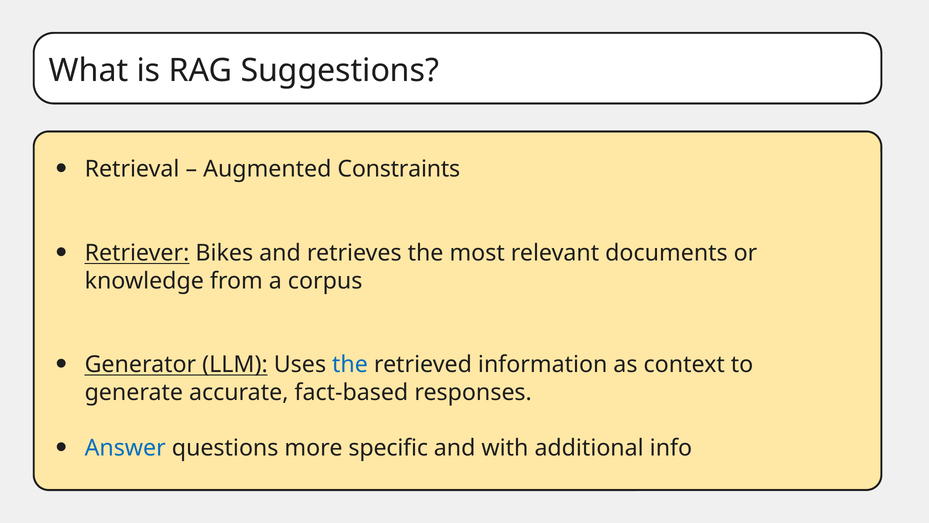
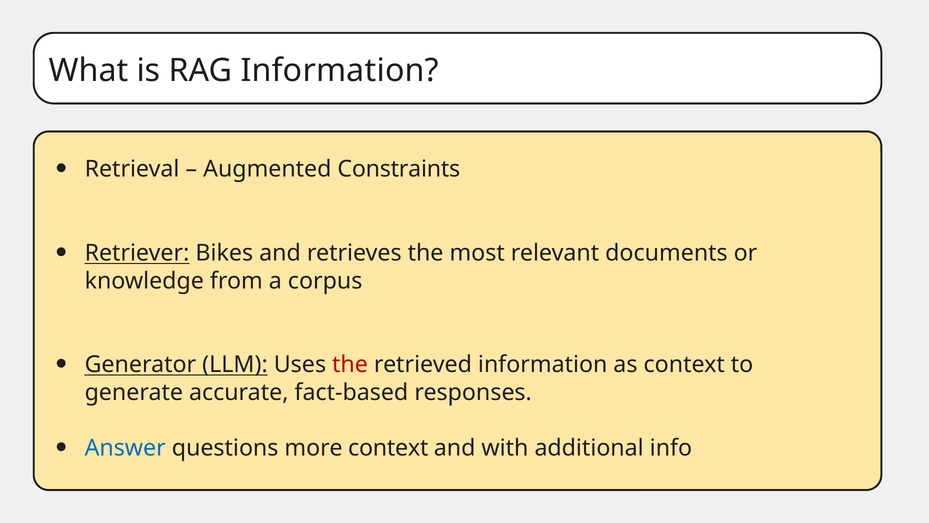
RAG Suggestions: Suggestions -> Information
the at (350, 364) colour: blue -> red
more specific: specific -> context
